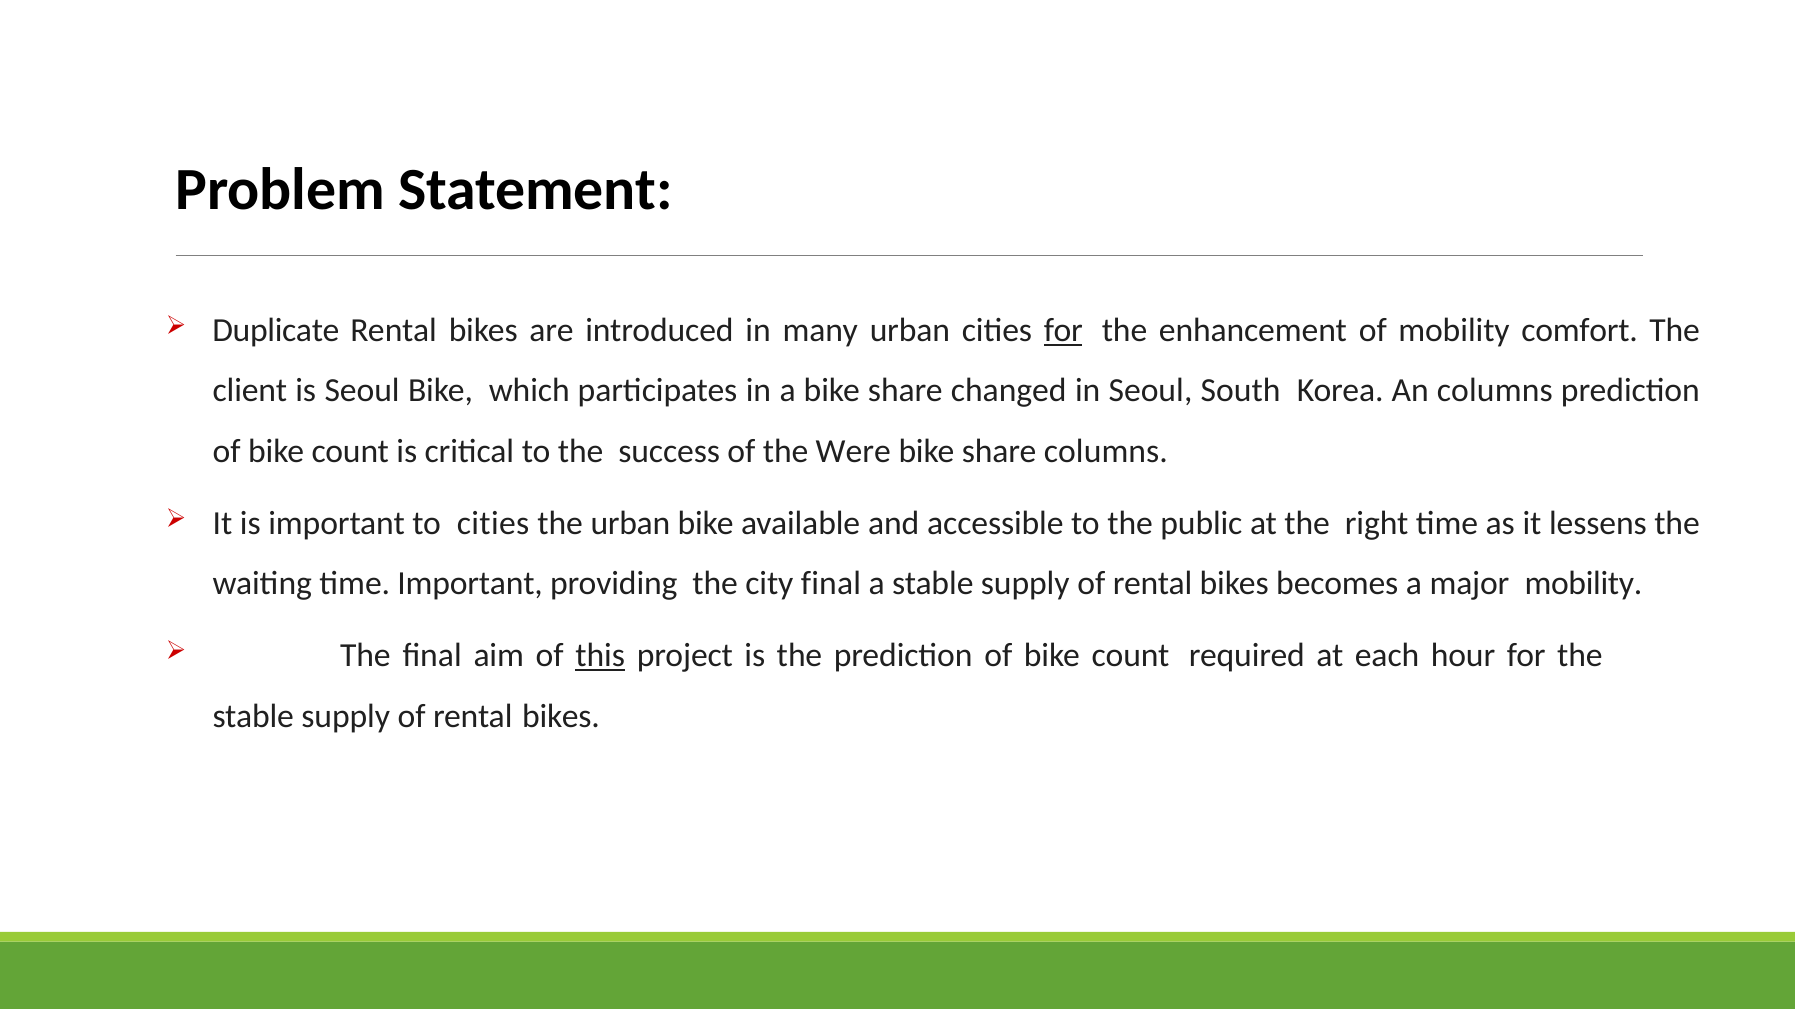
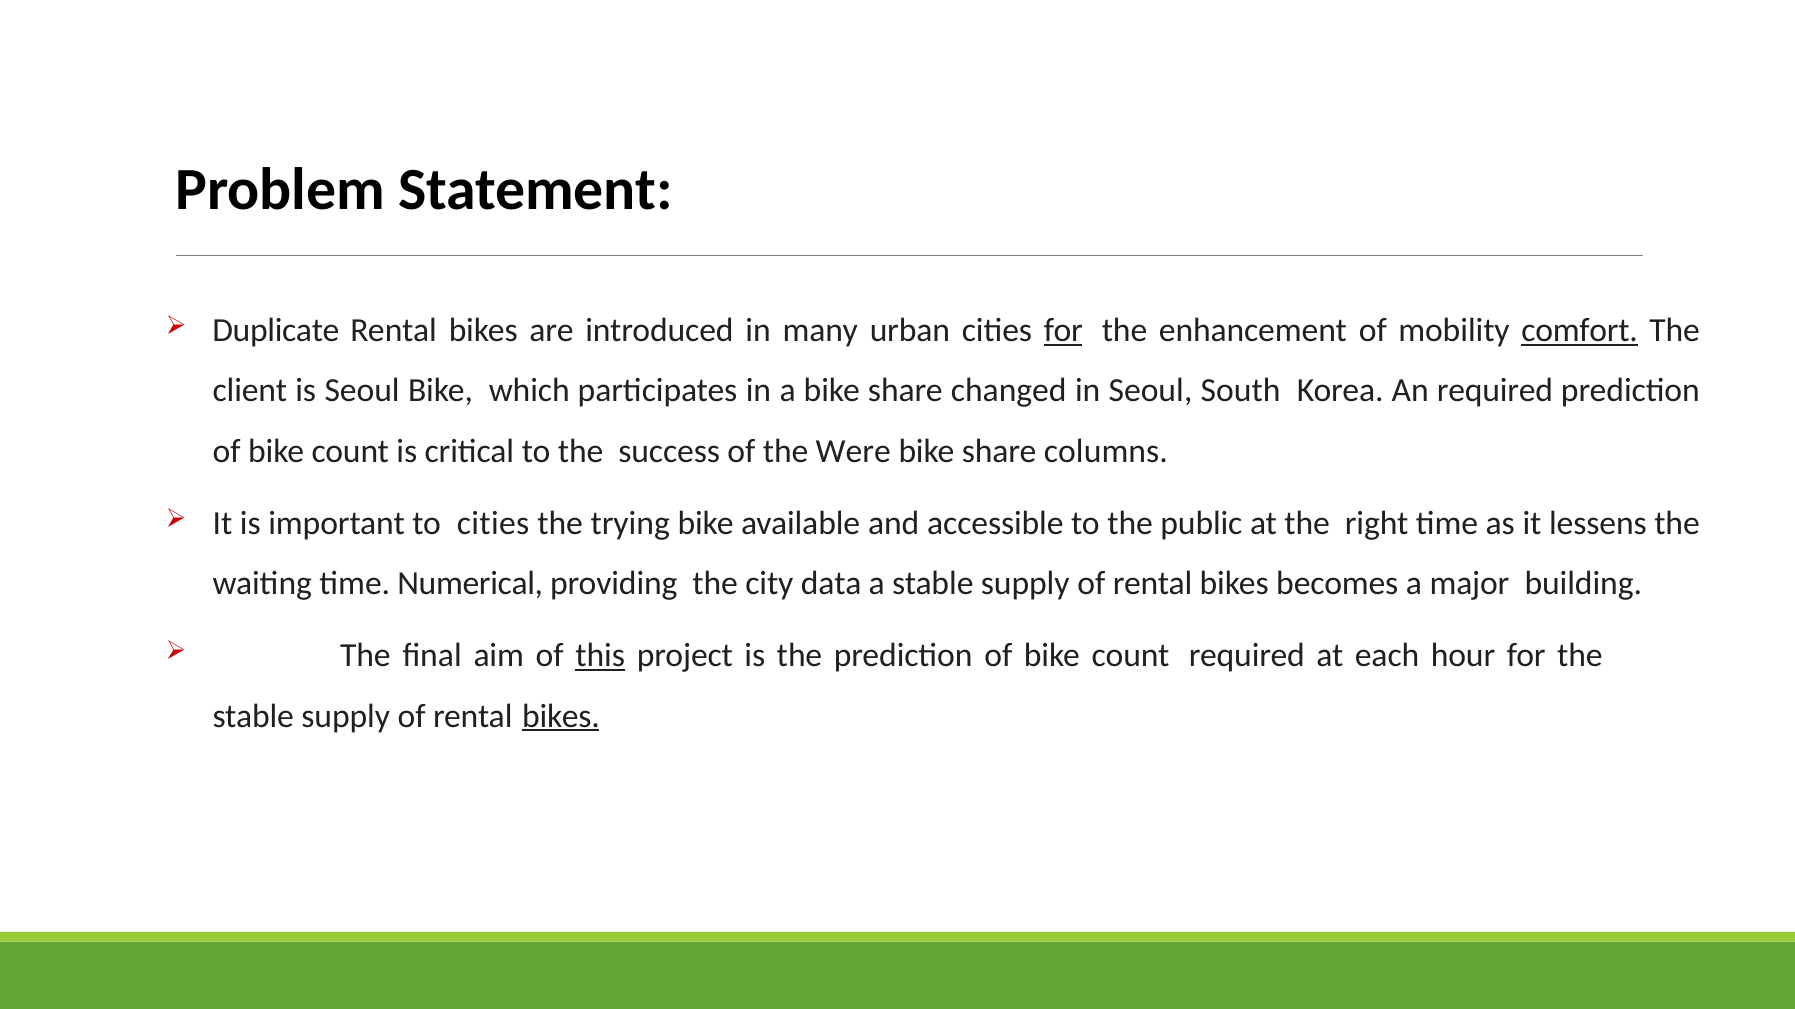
comfort underline: none -> present
An columns: columns -> required
the urban: urban -> trying
time Important: Important -> Numerical
city final: final -> data
major mobility: mobility -> building
bikes at (561, 716) underline: none -> present
